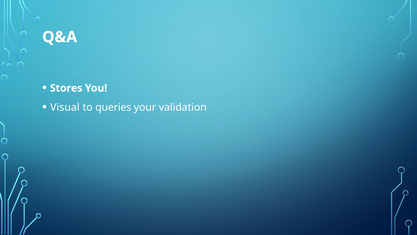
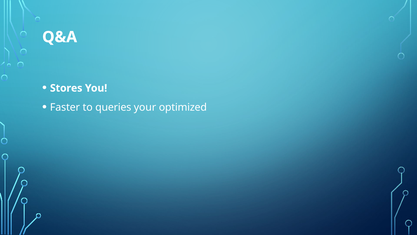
Visual: Visual -> Faster
validation: validation -> optimized
